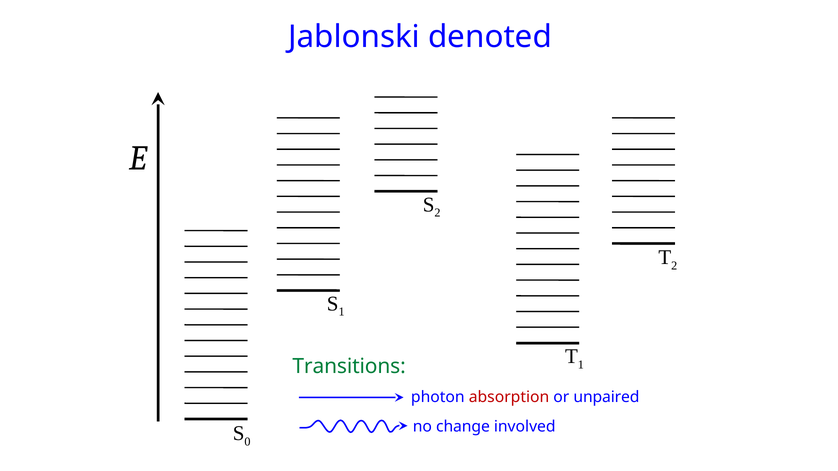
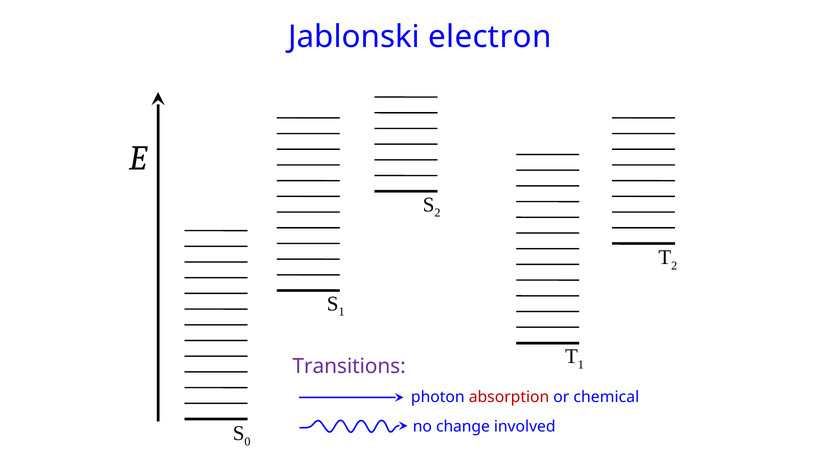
denoted: denoted -> electron
Transitions colour: green -> purple
unpaired: unpaired -> chemical
